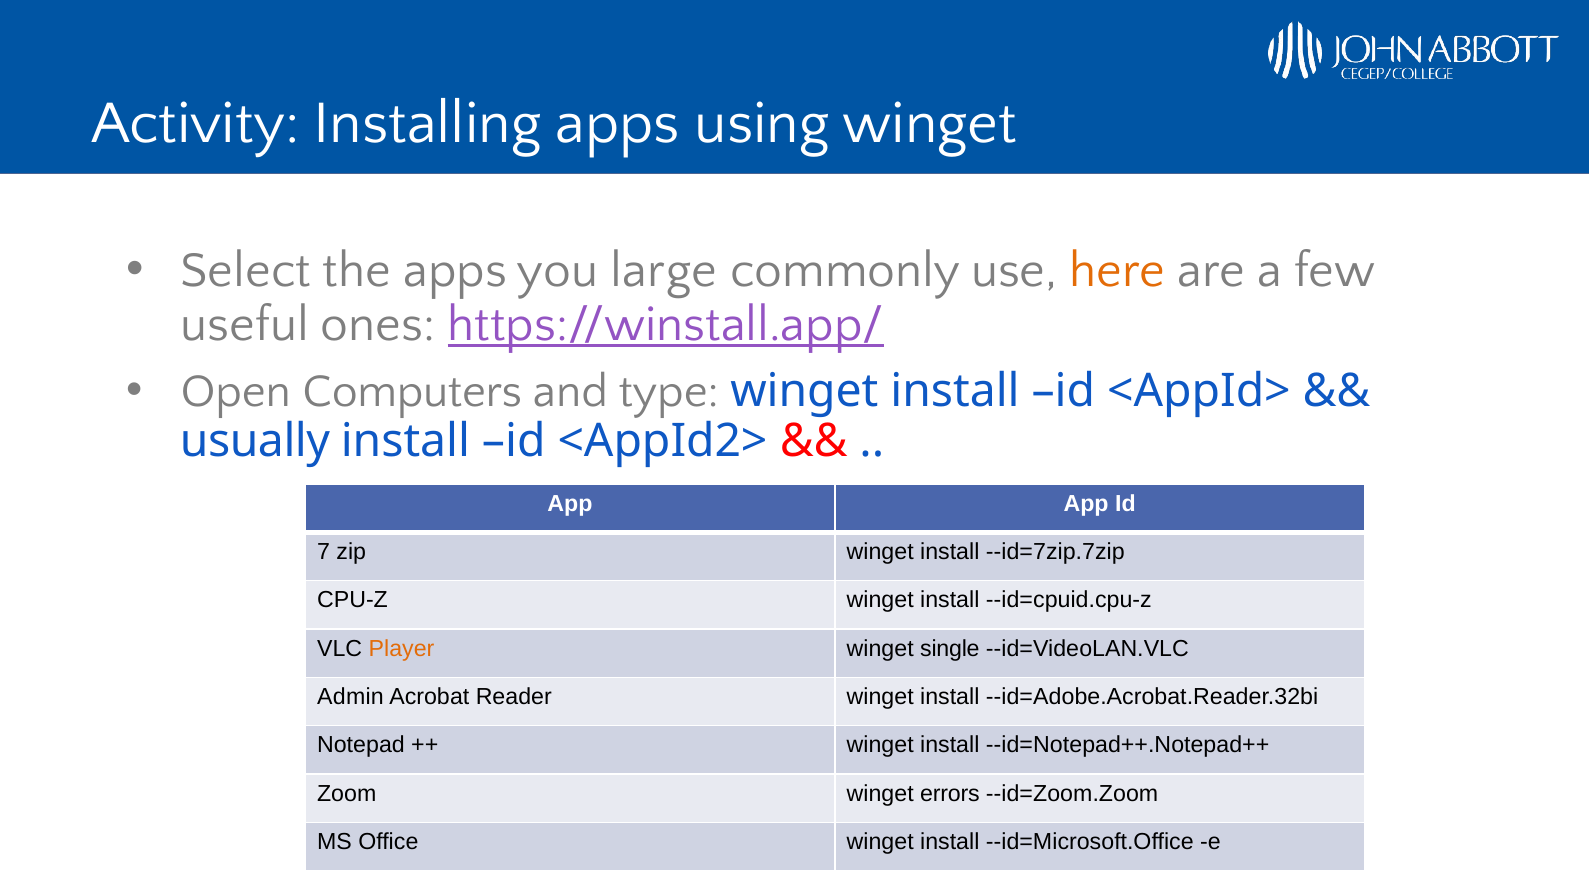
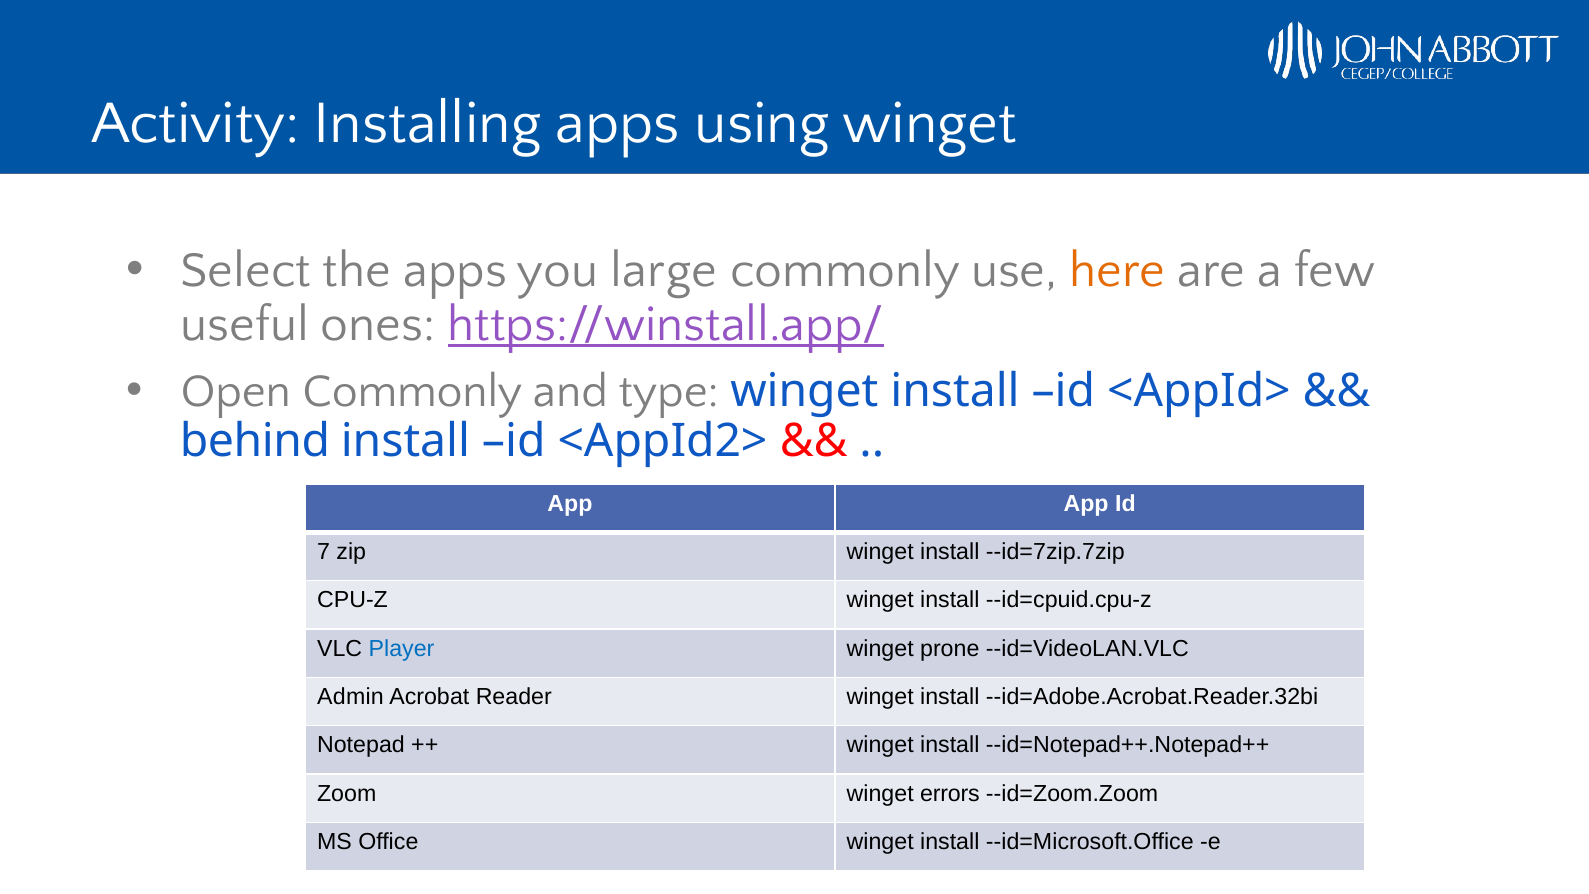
Open Computers: Computers -> Commonly
usually: usually -> behind
Player colour: orange -> blue
single: single -> prone
